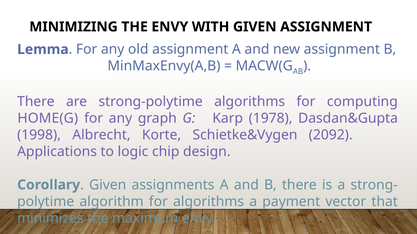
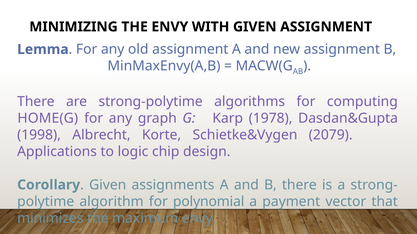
2092: 2092 -> 2079
for algorithms: algorithms -> polynomial
